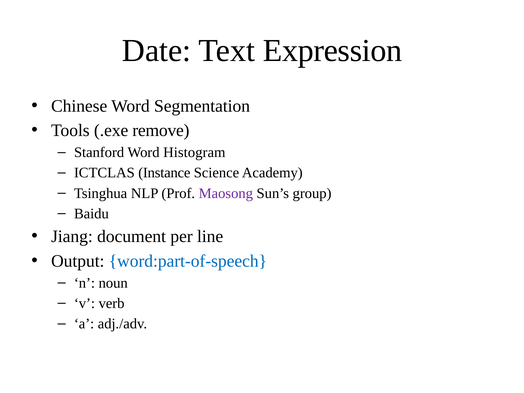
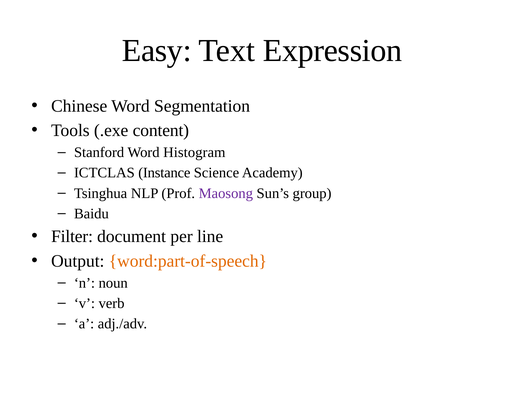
Date: Date -> Easy
remove: remove -> content
Jiang: Jiang -> Filter
word:part-of-speech colour: blue -> orange
